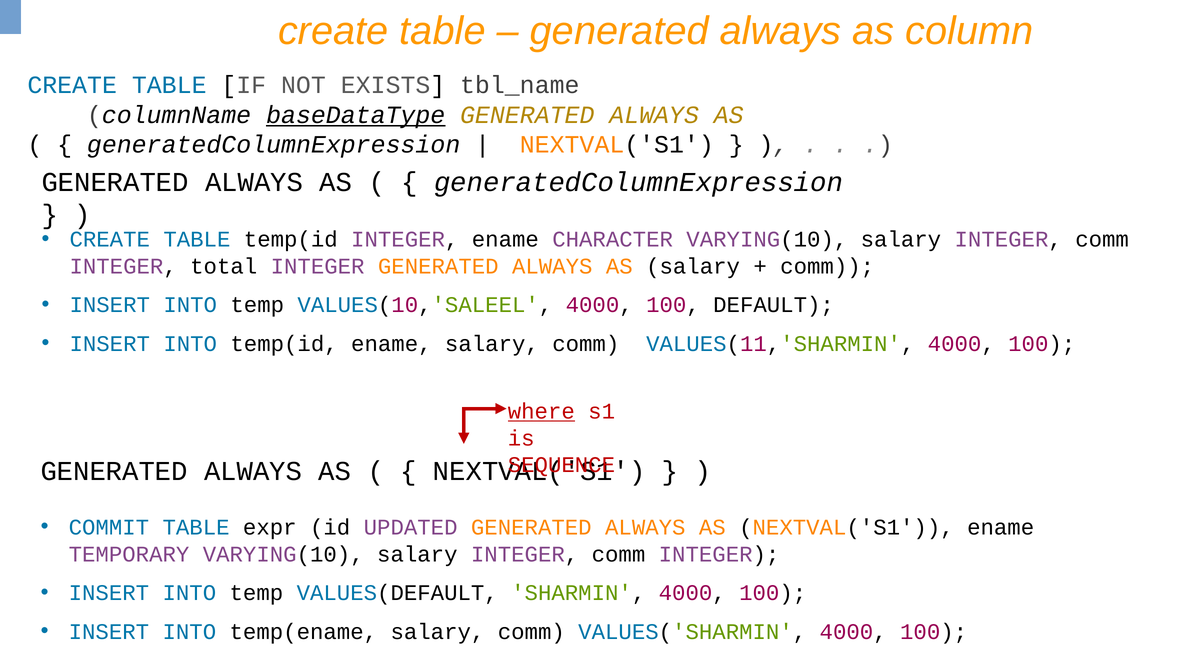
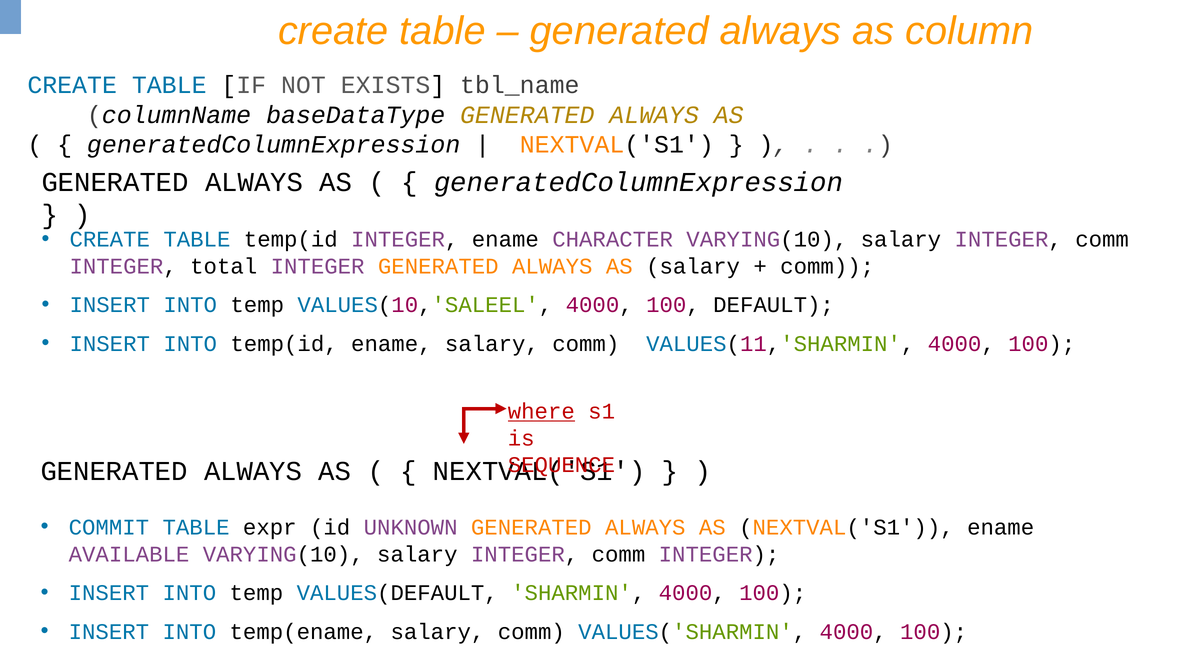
baseDataType underline: present -> none
UPDATED: UPDATED -> UNKNOWN
TEMPORARY: TEMPORARY -> AVAILABLE
